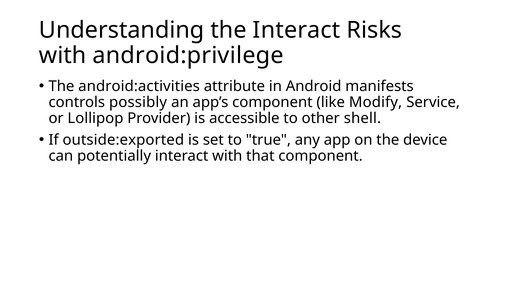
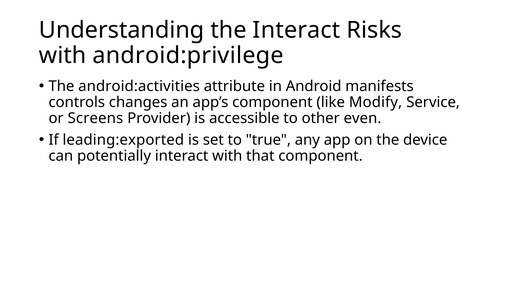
possibly: possibly -> changes
Lollipop: Lollipop -> Screens
shell: shell -> even
outside:exported: outside:exported -> leading:exported
